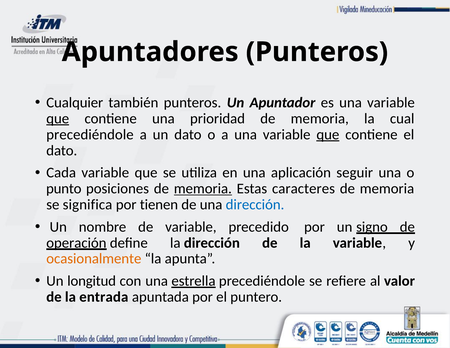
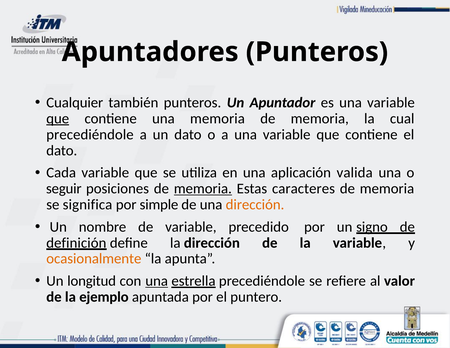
una prioridad: prioridad -> memoria
que at (328, 134) underline: present -> none
seguir: seguir -> valida
punto: punto -> seguir
tienen: tienen -> simple
dirección at (255, 204) colour: blue -> orange
operación: operación -> definición
una at (157, 281) underline: none -> present
entrada: entrada -> ejemplo
